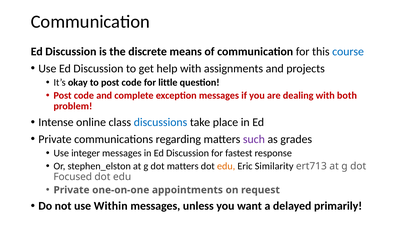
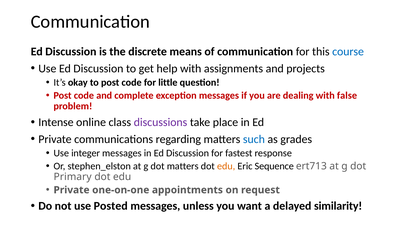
both: both -> false
discussions colour: blue -> purple
such colour: purple -> blue
Similarity: Similarity -> Sequence
Focused: Focused -> Primary
Within: Within -> Posted
primarily: primarily -> similarity
